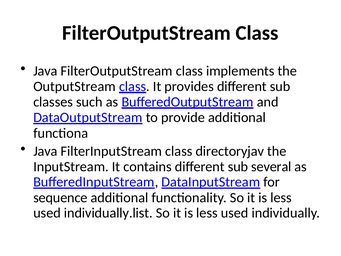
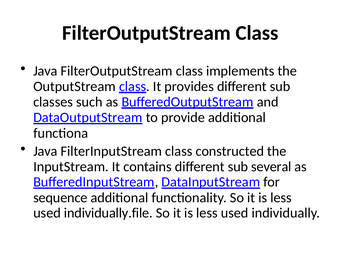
directoryjav: directoryjav -> constructed
individually.list: individually.list -> individually.file
